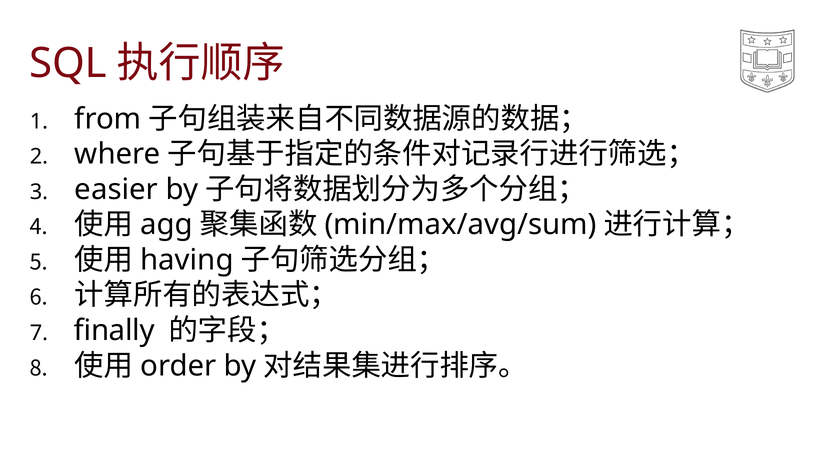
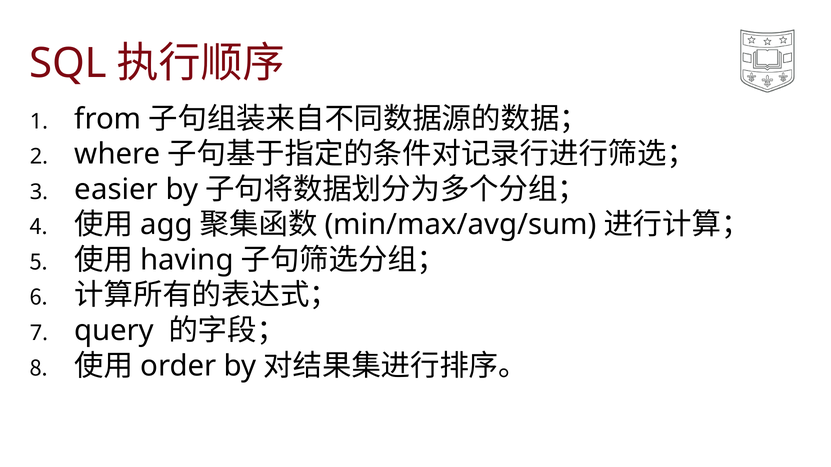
finally: finally -> query
